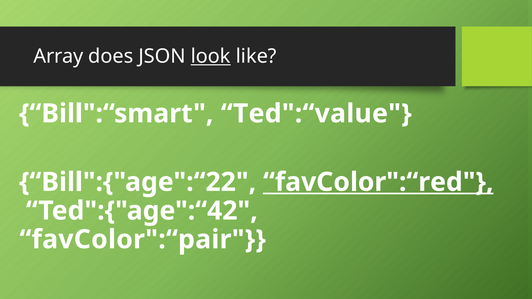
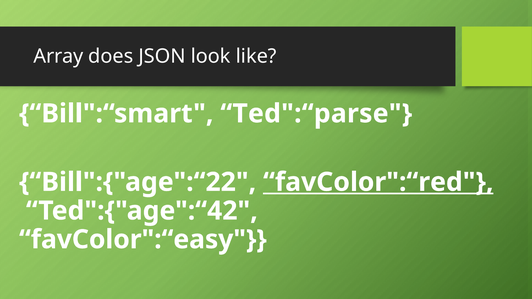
look underline: present -> none
Ted":“value: Ted":“value -> Ted":“parse
favColor":“pair: favColor":“pair -> favColor":“easy
